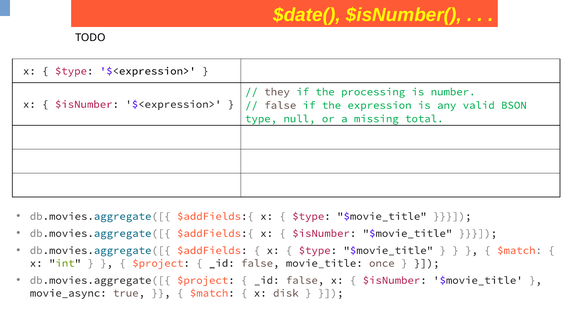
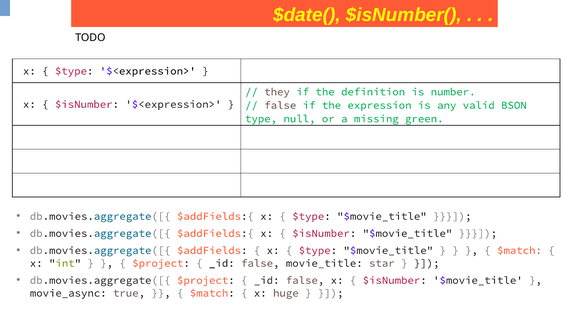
processing: processing -> definition
total: total -> green
once: once -> star
disk: disk -> huge
